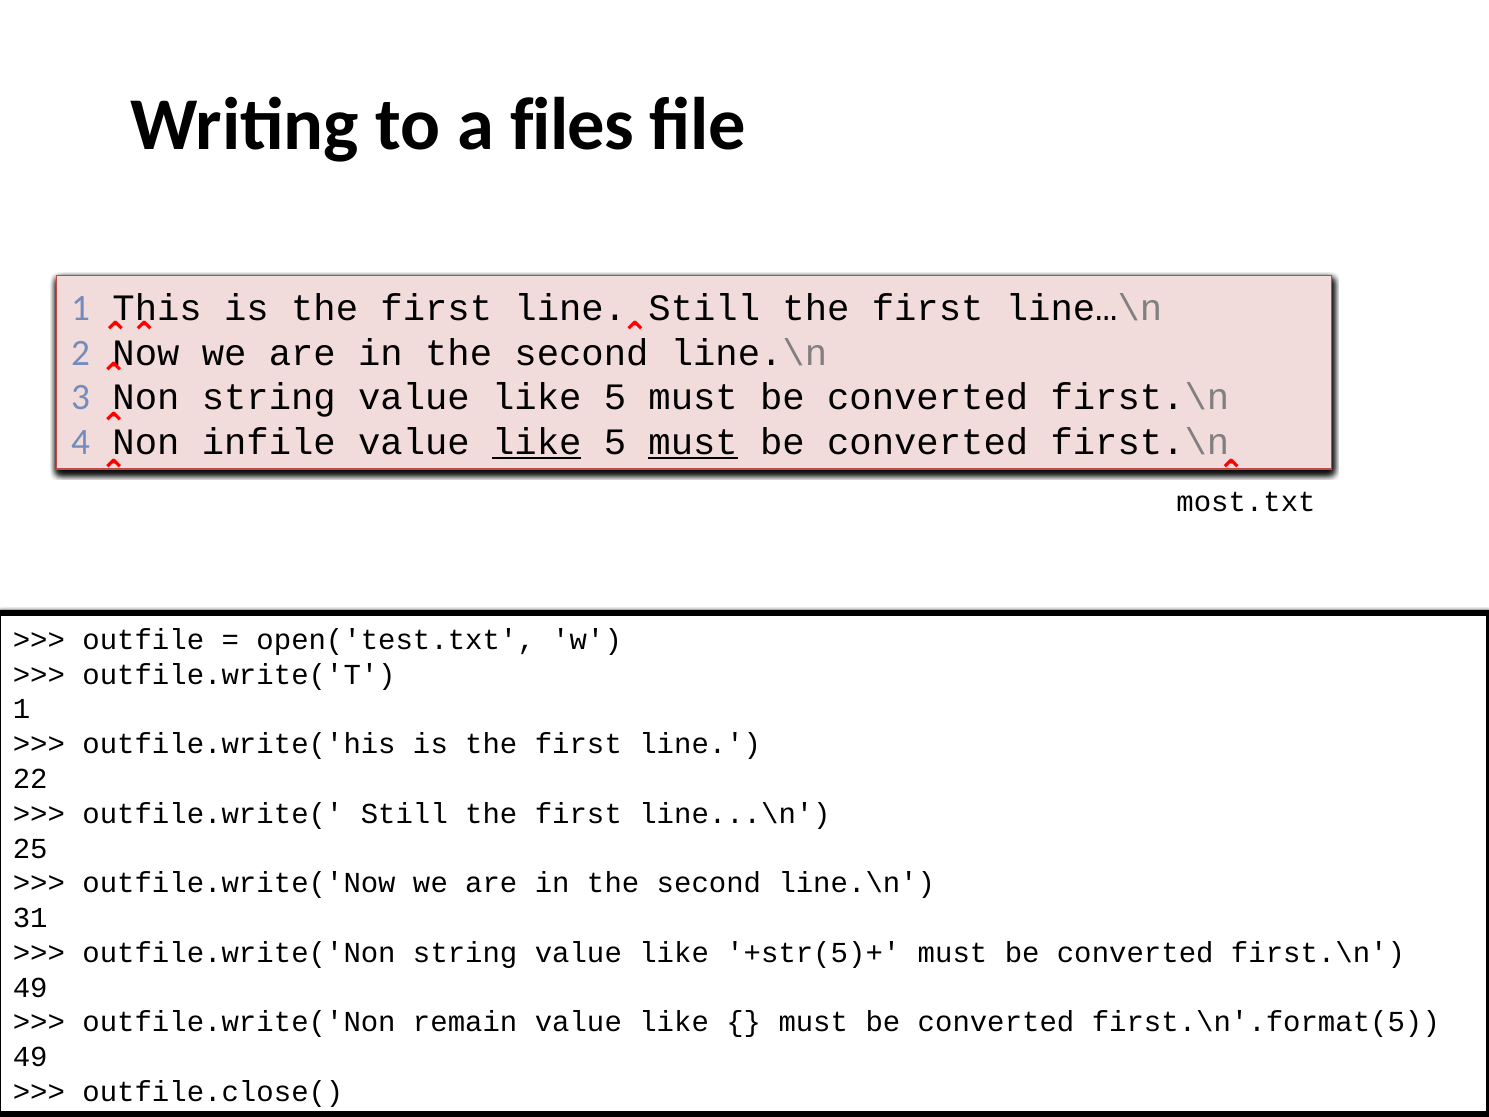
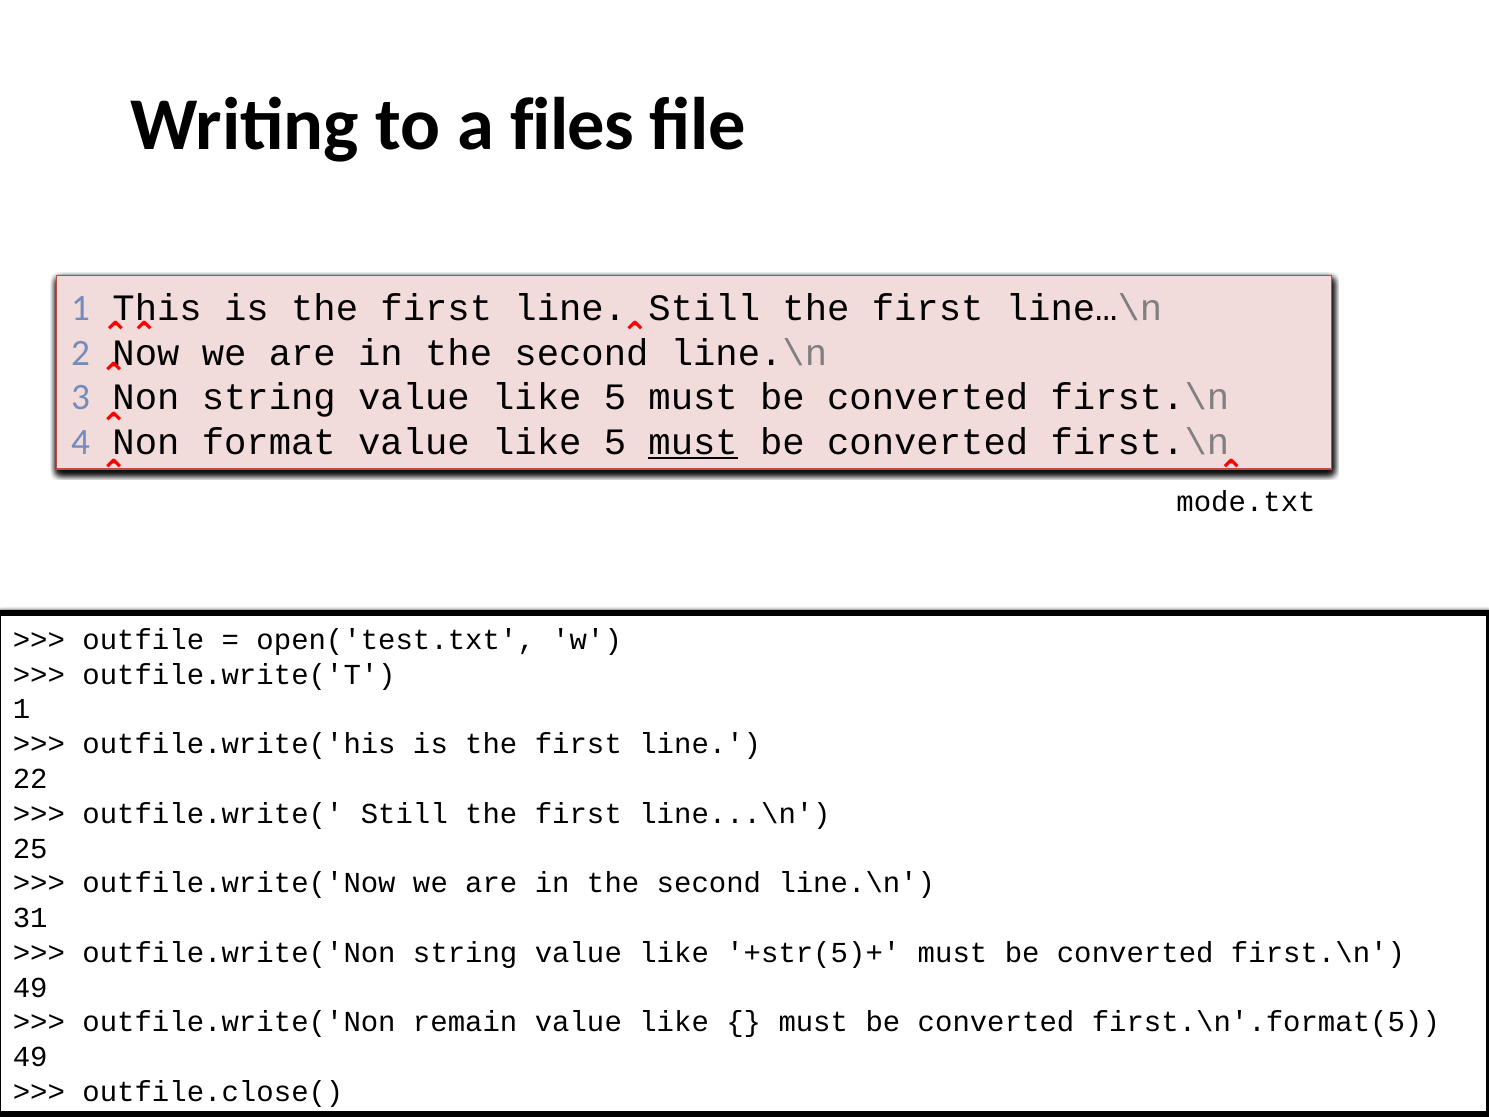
infile: infile -> format
like at (537, 442) underline: present -> none
most.txt: most.txt -> mode.txt
